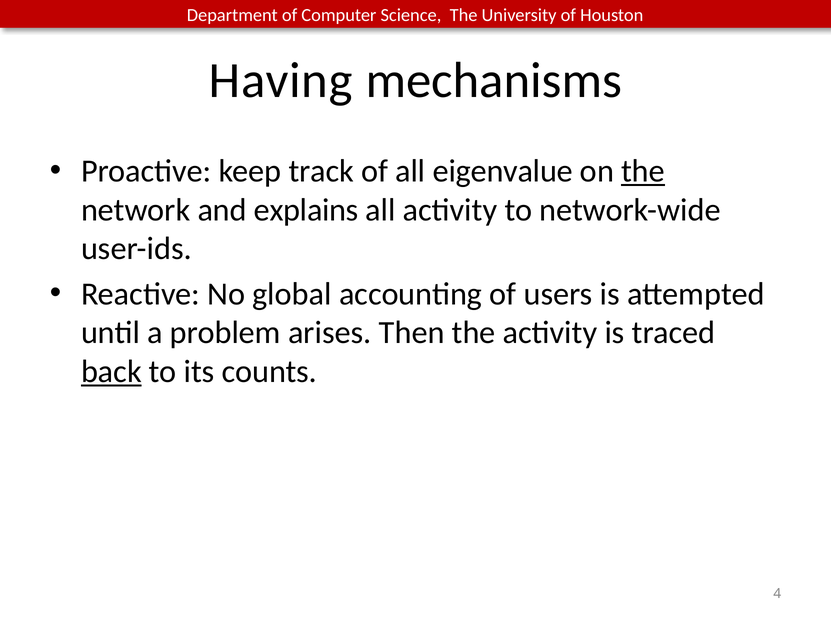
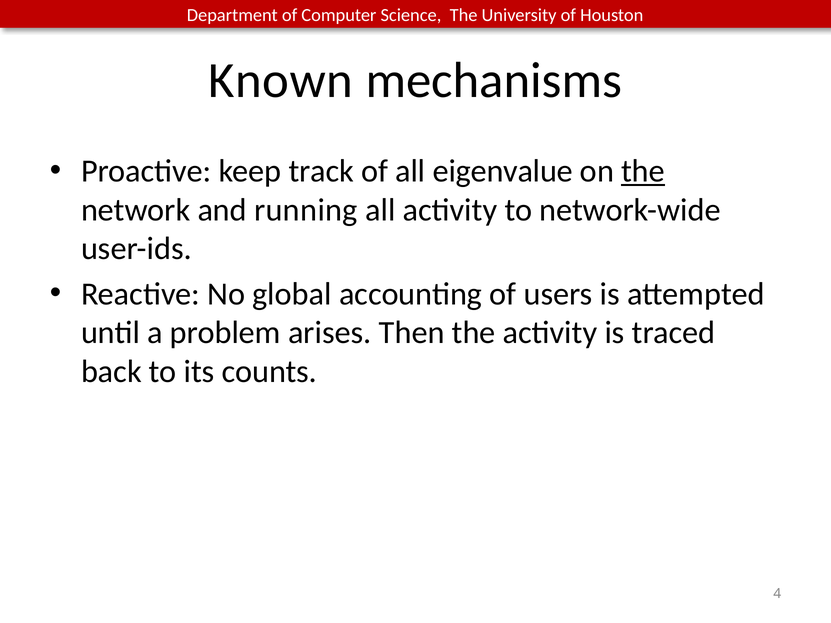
Having: Having -> Known
explains: explains -> running
back underline: present -> none
